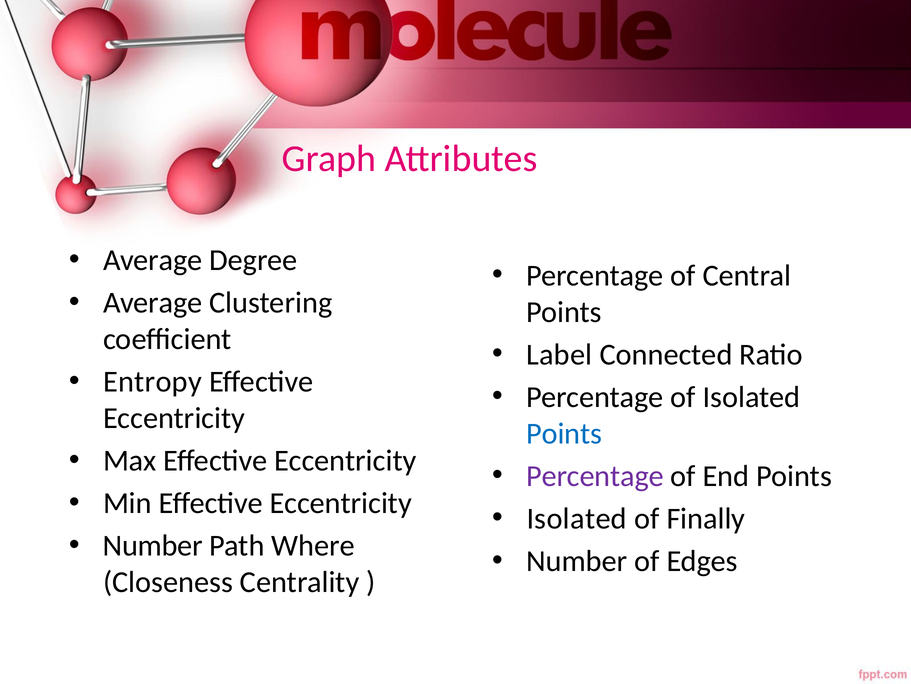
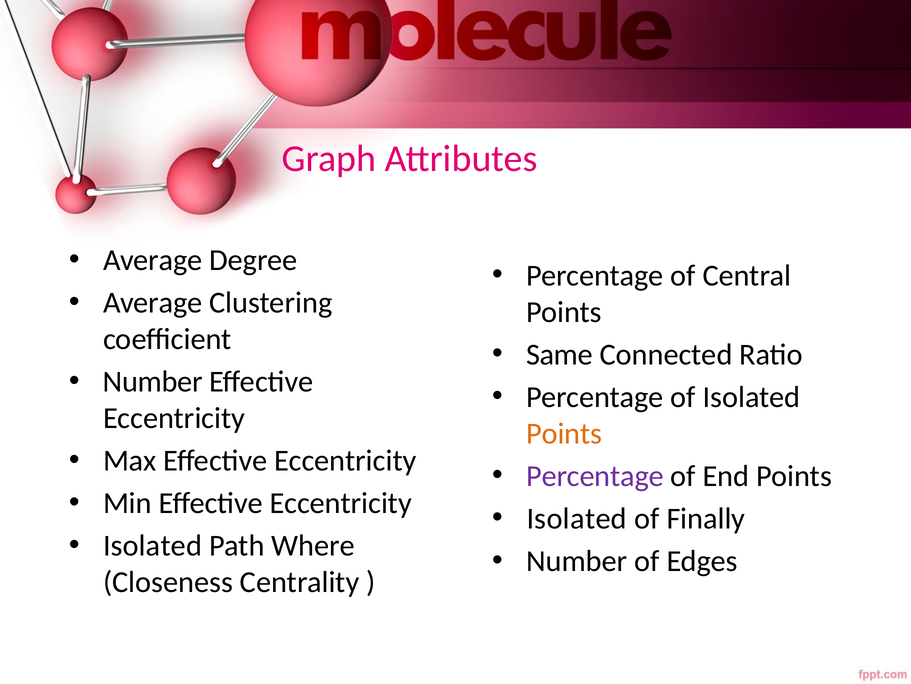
Label: Label -> Same
Entropy at (152, 381): Entropy -> Number
Points at (564, 433) colour: blue -> orange
Number at (153, 545): Number -> Isolated
